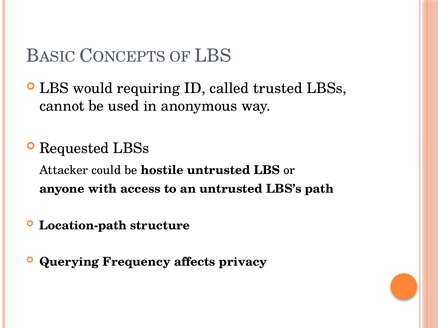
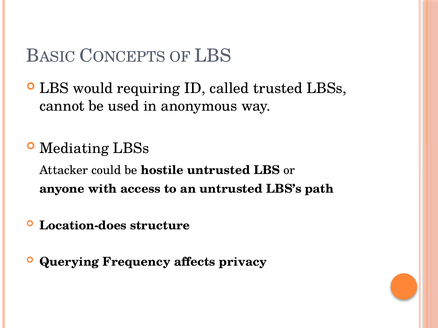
Requested: Requested -> Mediating
Location-path: Location-path -> Location-does
